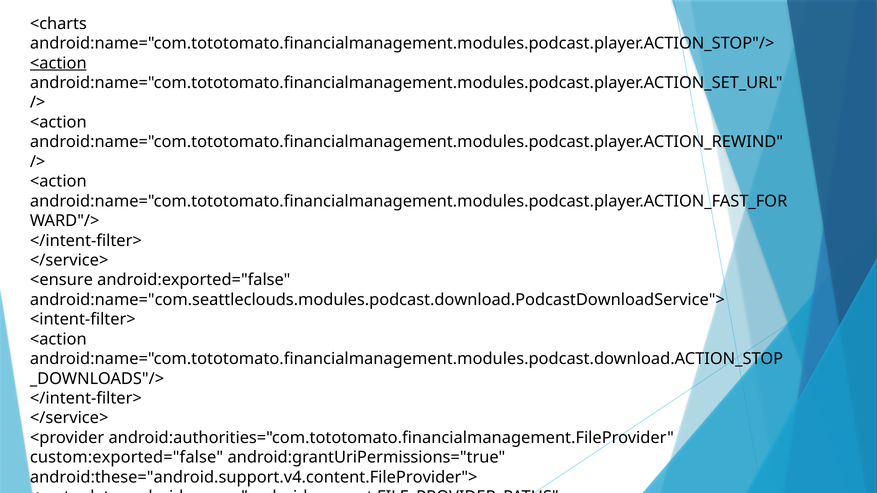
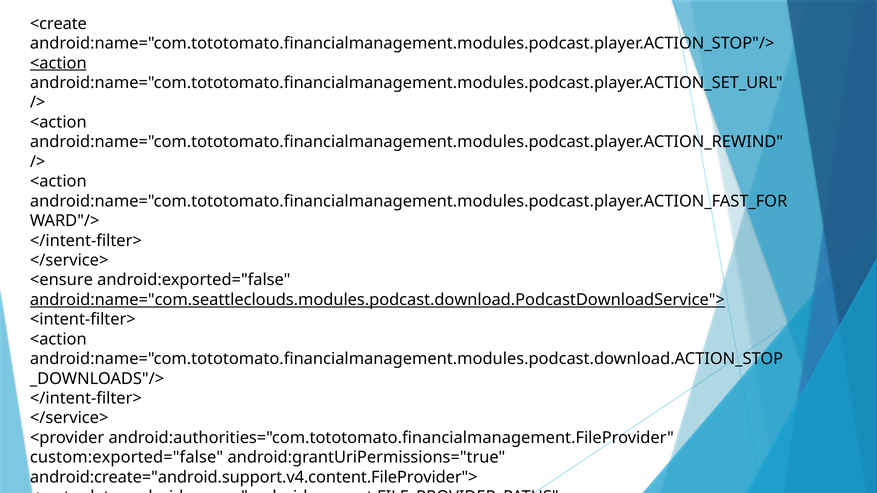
<charts: <charts -> <create
android:name="com.seattleclouds.modules.podcast.download.PodcastDownloadService"> underline: none -> present
android:these="android.support.v4.content.FileProvider">: android:these="android.support.v4.content.FileProvider"> -> android:create="android.support.v4.content.FileProvider">
